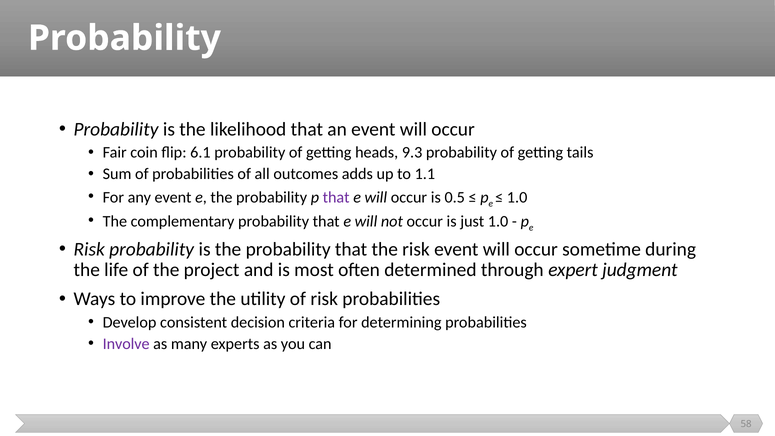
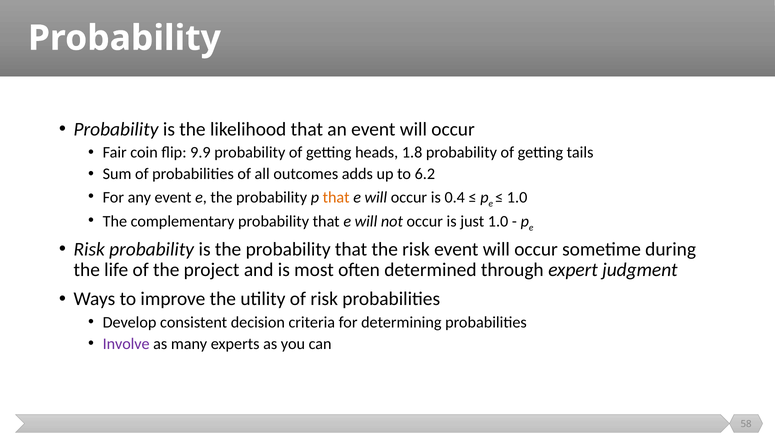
6.1: 6.1 -> 9.9
9.3: 9.3 -> 1.8
1.1: 1.1 -> 6.2
that at (336, 197) colour: purple -> orange
0.5: 0.5 -> 0.4
